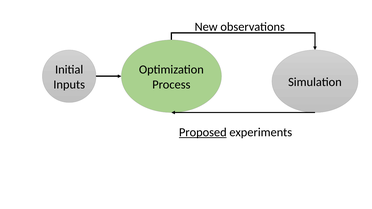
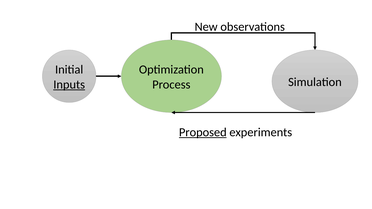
Inputs underline: none -> present
